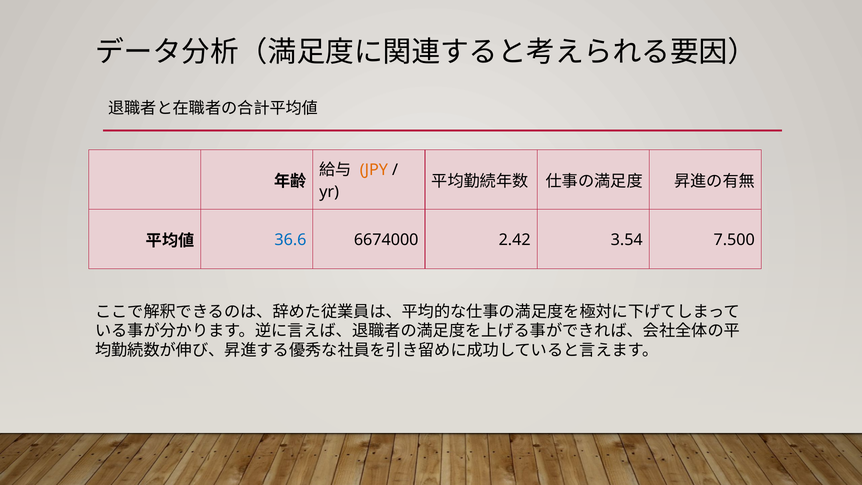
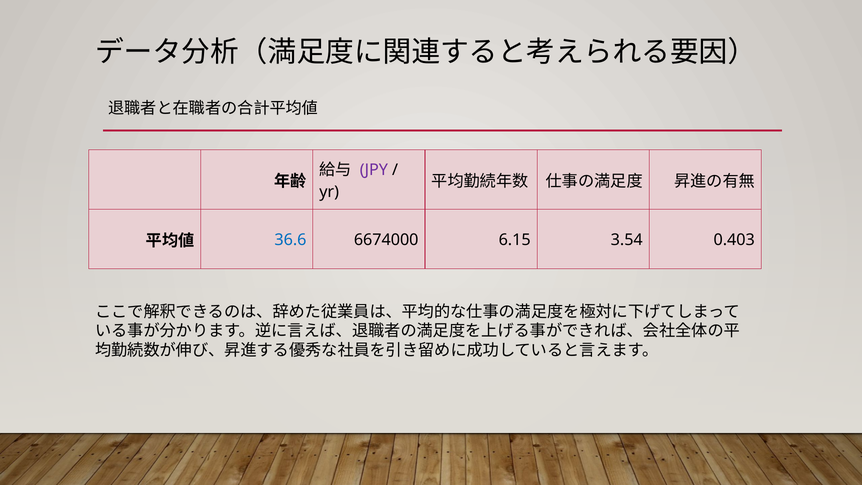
JPY colour: orange -> purple
2.42: 2.42 -> 6.15
7.500: 7.500 -> 0.403
